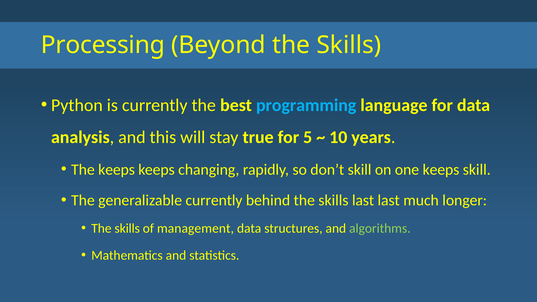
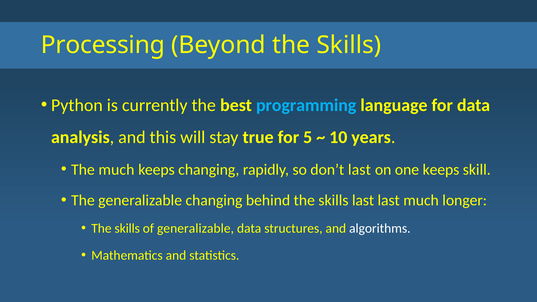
The keeps: keeps -> much
don’t skill: skill -> last
generalizable currently: currently -> changing
of management: management -> generalizable
algorithms colour: light green -> white
